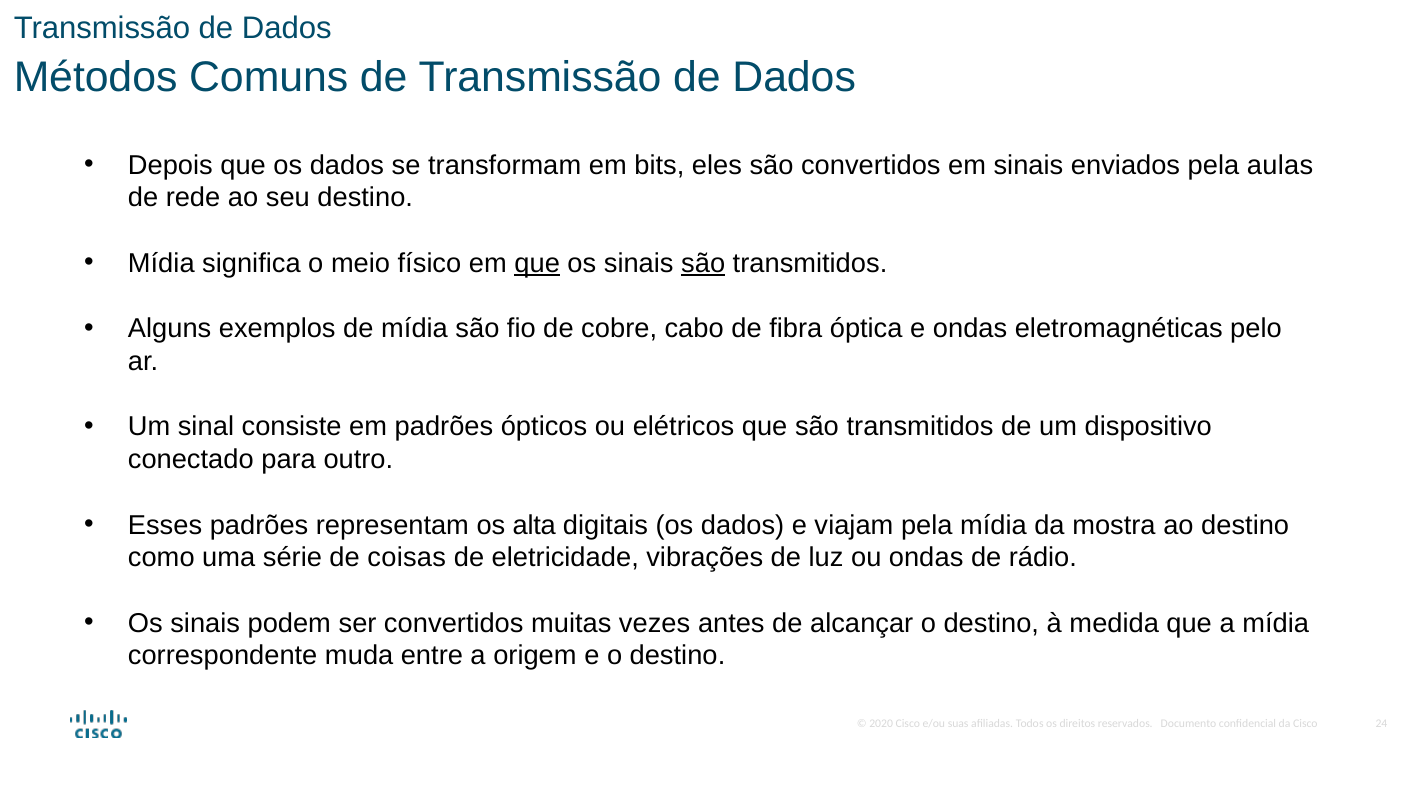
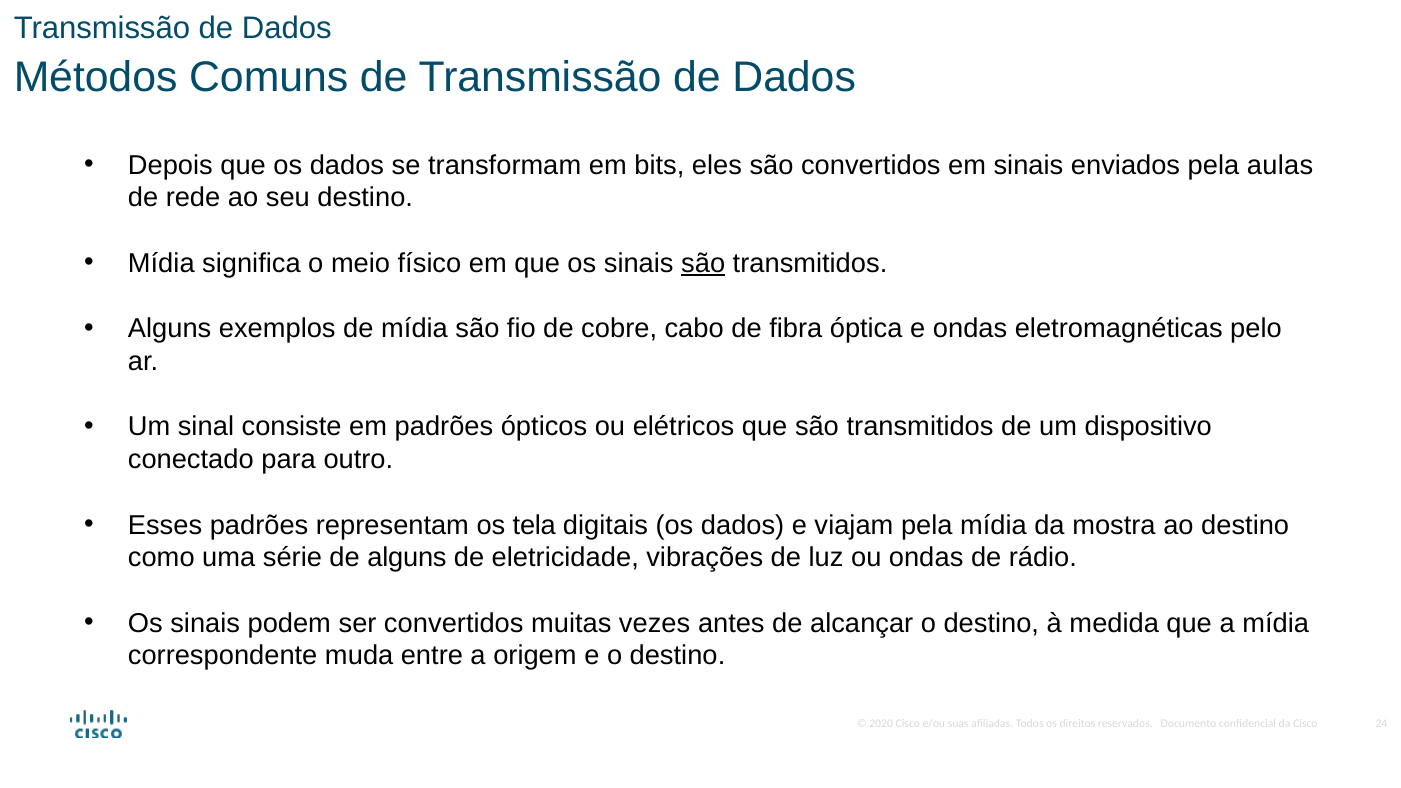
que at (537, 263) underline: present -> none
alta: alta -> tela
de coisas: coisas -> alguns
